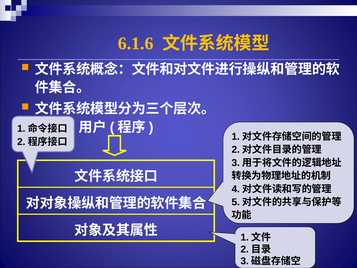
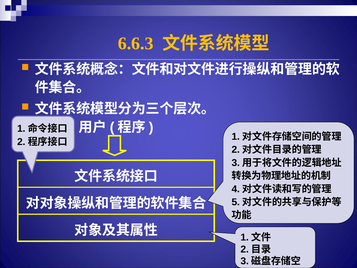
6.1.6: 6.1.6 -> 6.6.3
